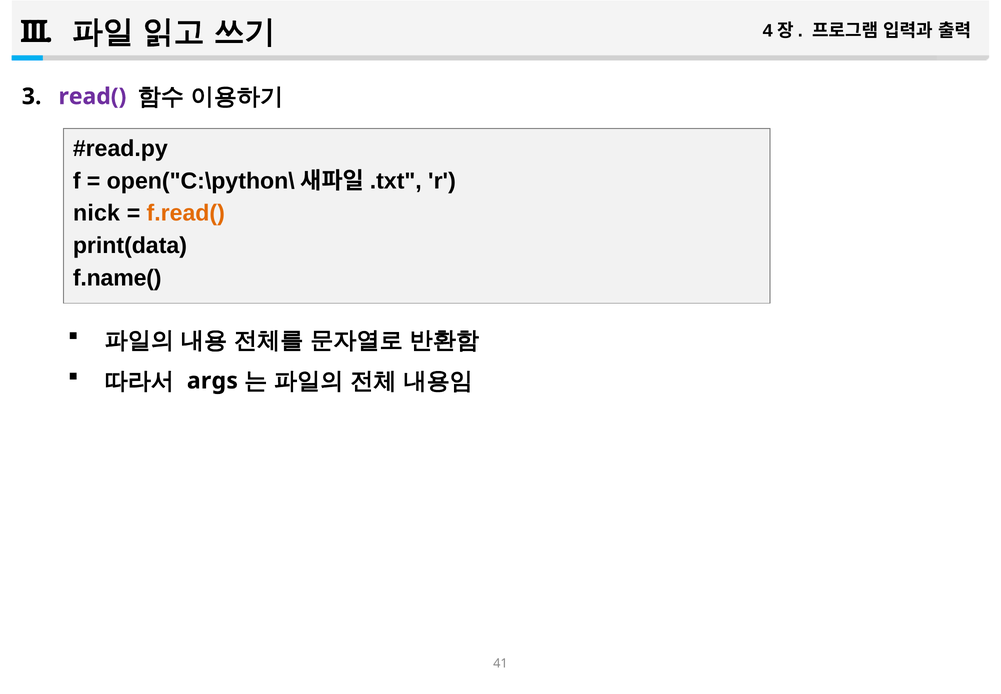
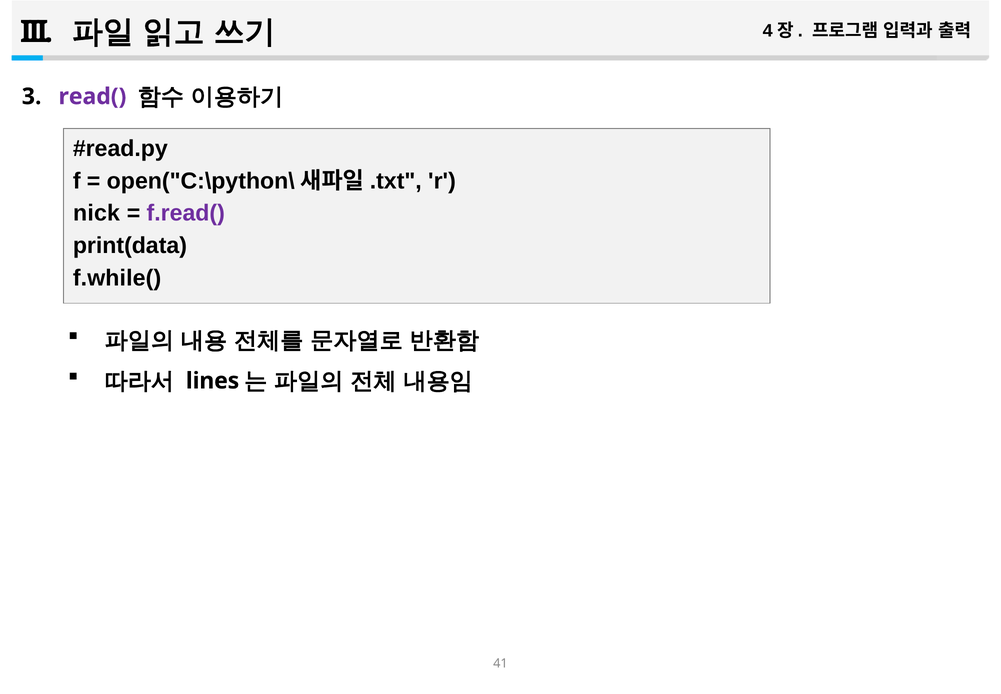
f.read( colour: orange -> purple
f.name(: f.name( -> f.while(
args: args -> lines
